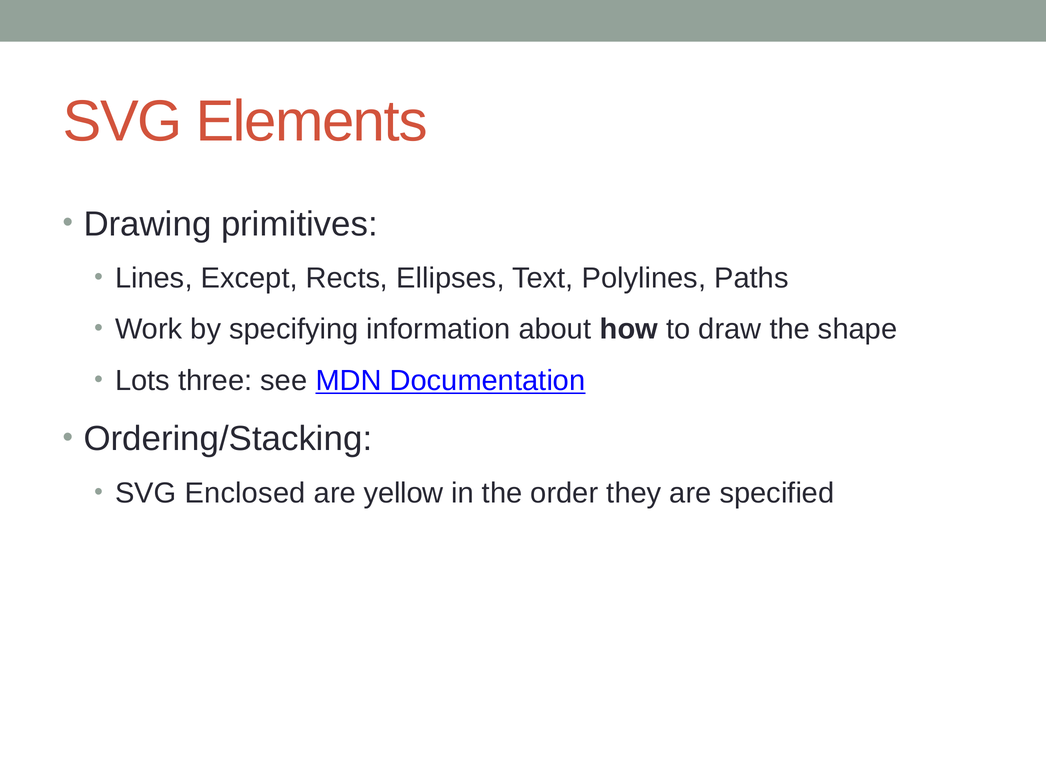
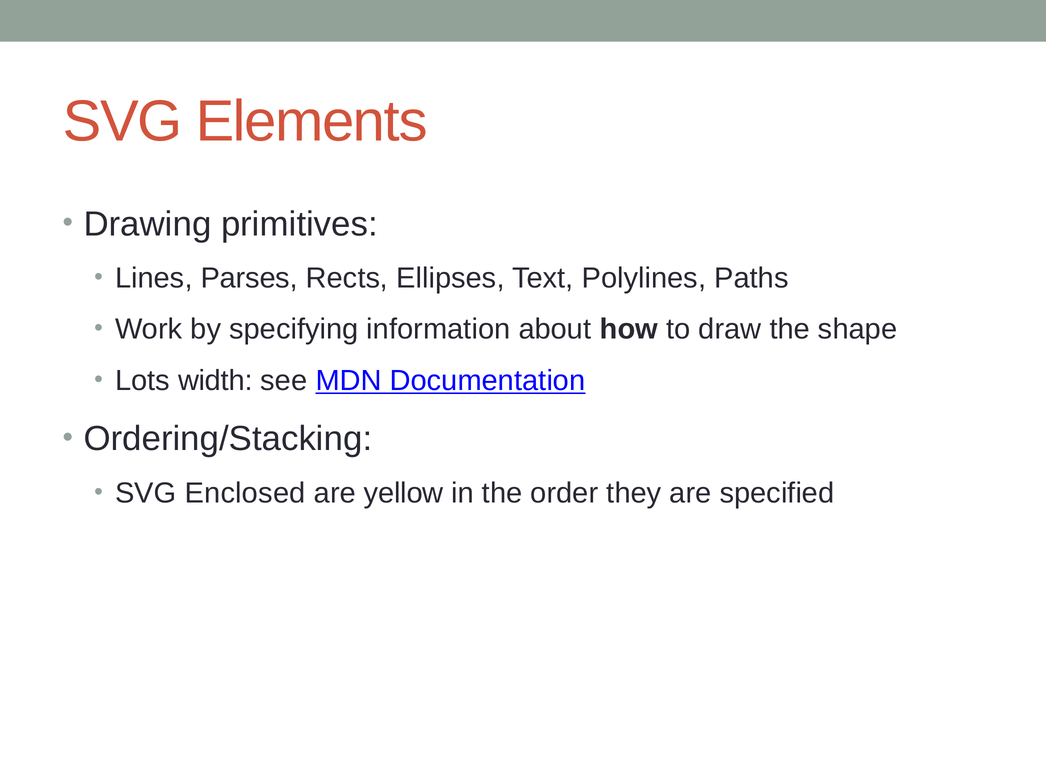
Except: Except -> Parses
three: three -> width
